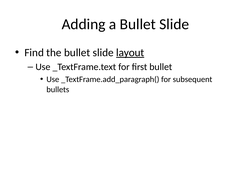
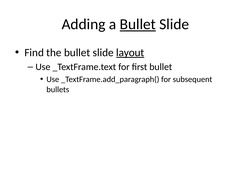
Bullet at (138, 24) underline: none -> present
